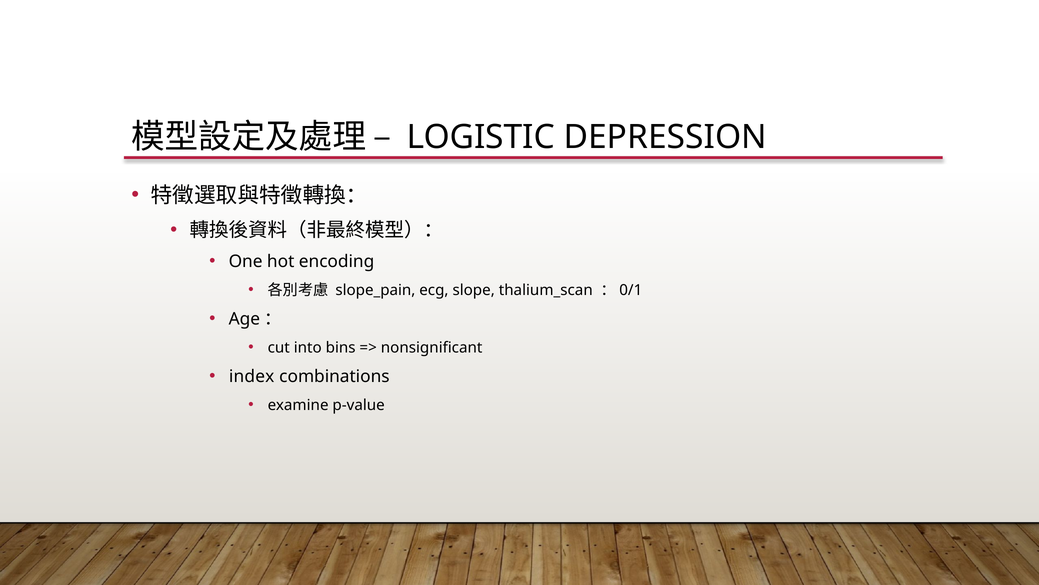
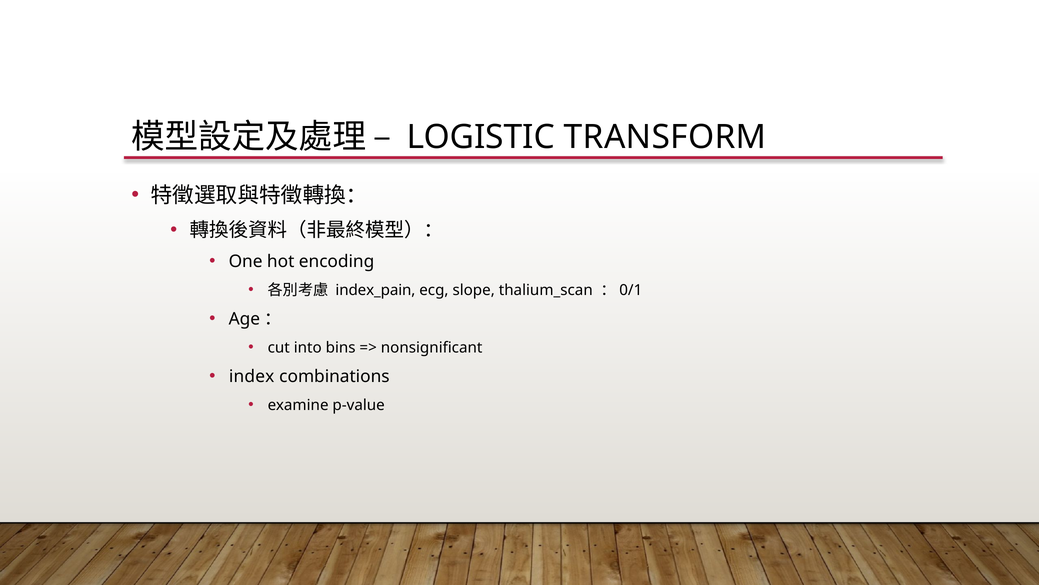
DEPRESSION: DEPRESSION -> TRANSFORM
slope_pain: slope_pain -> index_pain
